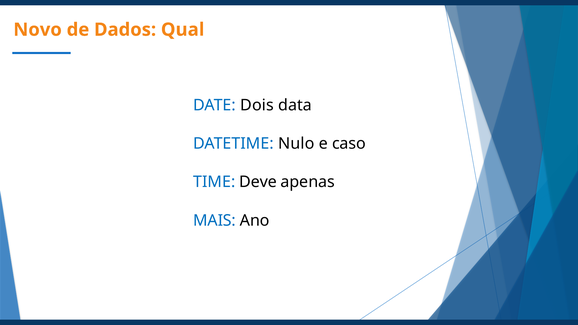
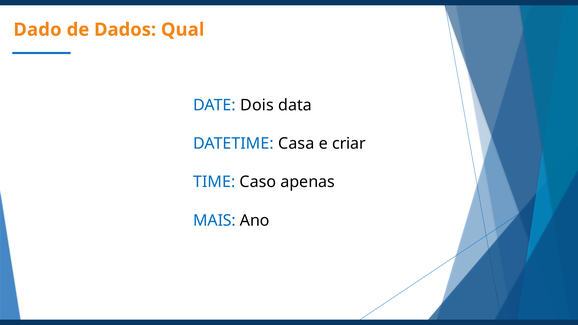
Novo: Novo -> Dado
Nulo: Nulo -> Casa
caso: caso -> criar
Deve: Deve -> Caso
